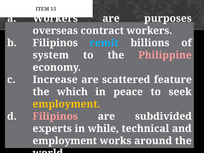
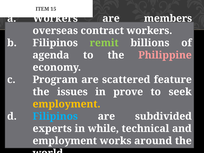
purposes: purposes -> members
remit colour: light blue -> light green
system: system -> agenda
Increase: Increase -> Program
which: which -> issues
peace: peace -> prove
Filipinos at (55, 116) colour: pink -> light blue
